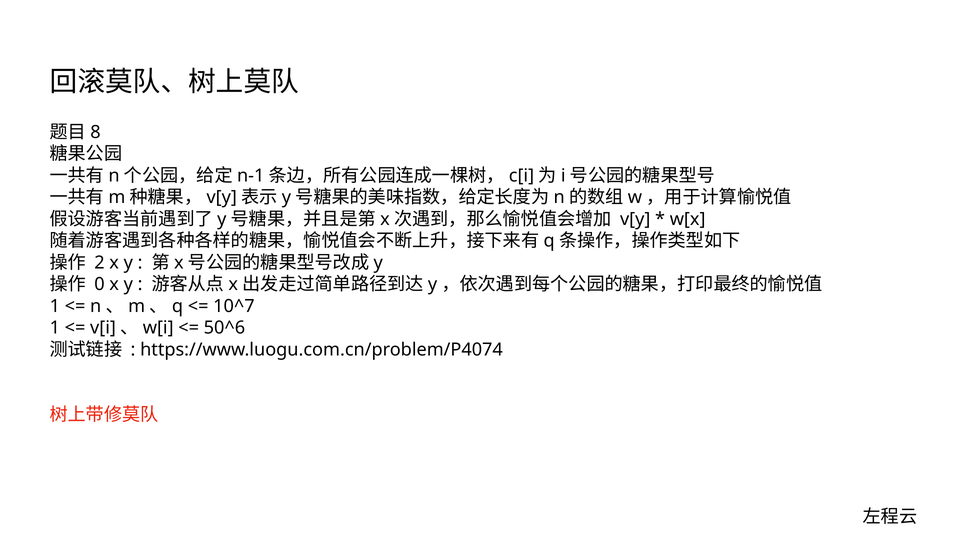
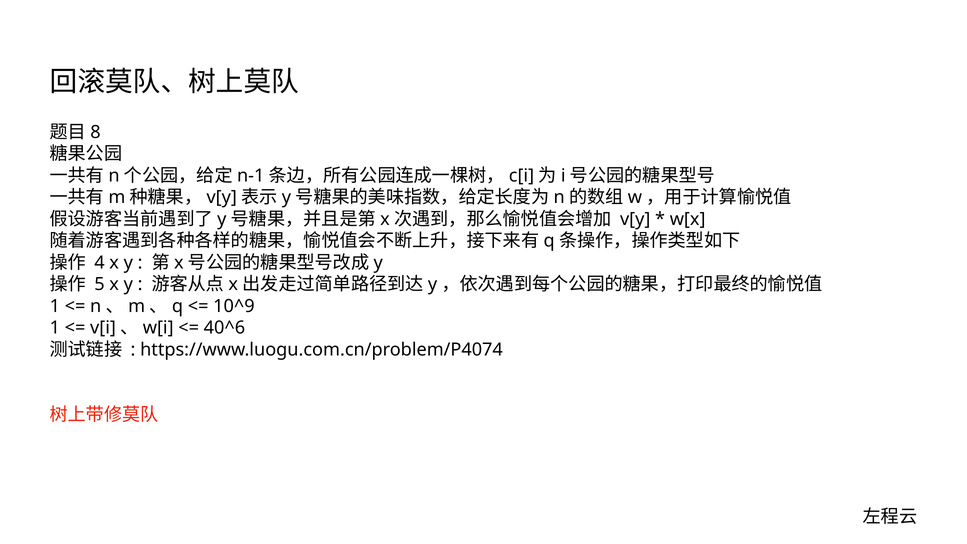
2: 2 -> 4
0: 0 -> 5
10^7: 10^7 -> 10^9
50^6: 50^6 -> 40^6
